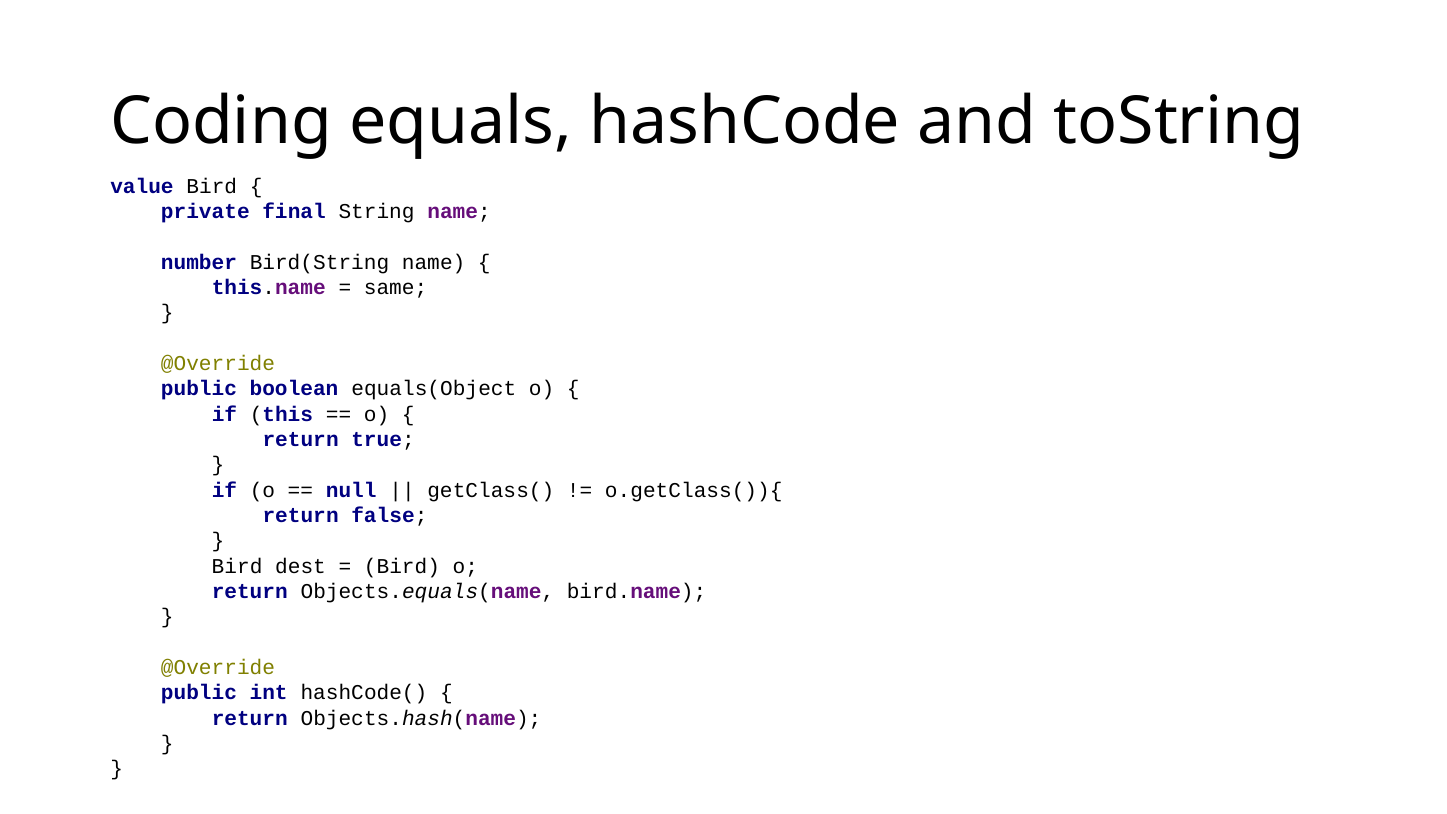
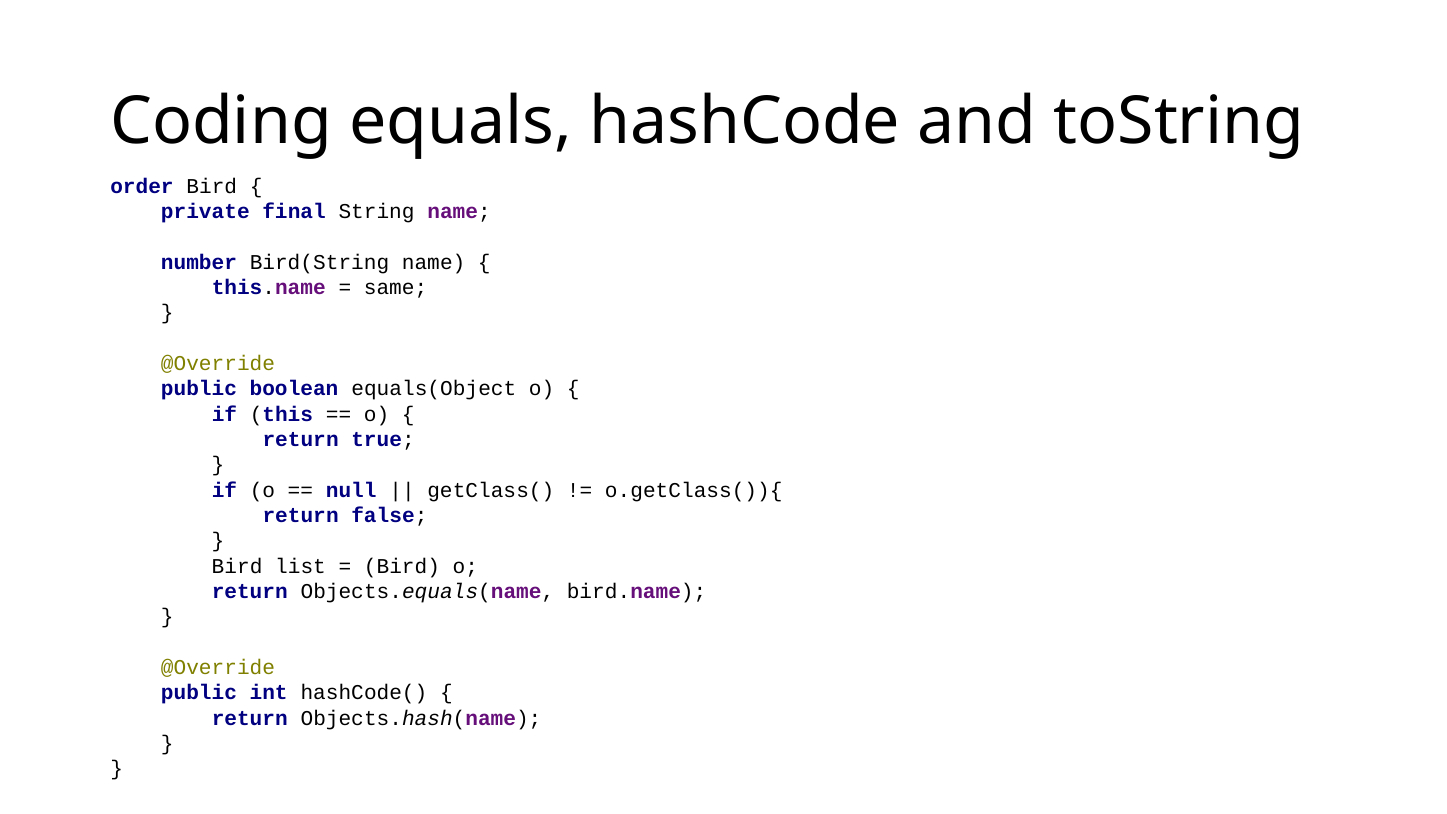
value: value -> order
dest: dest -> list
